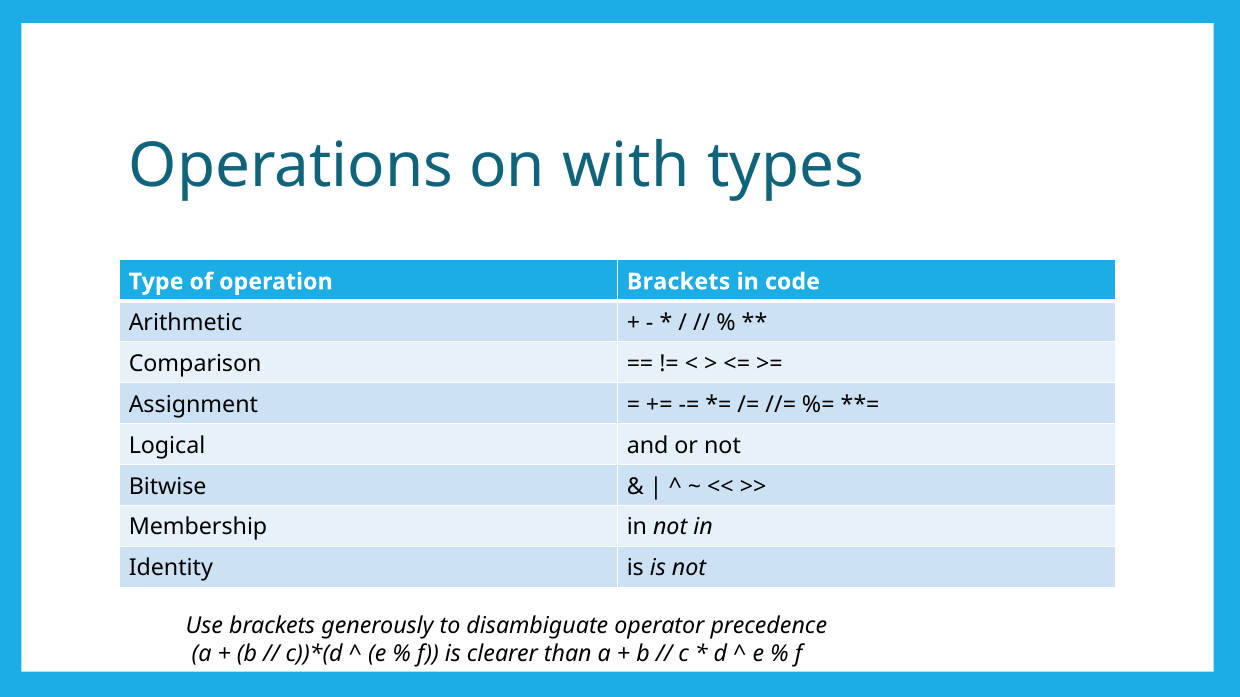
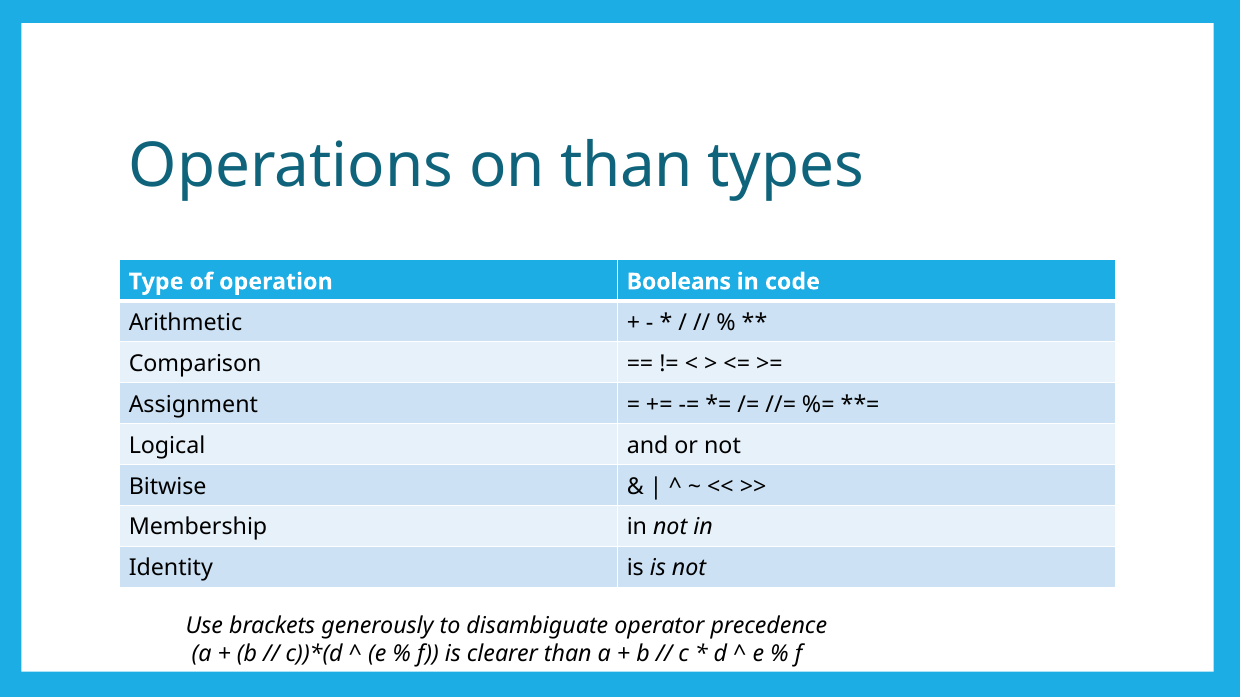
on with: with -> than
operation Brackets: Brackets -> Booleans
